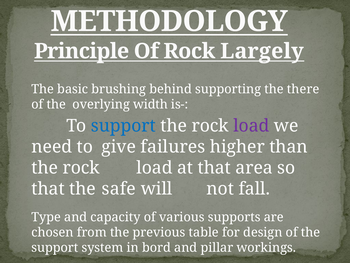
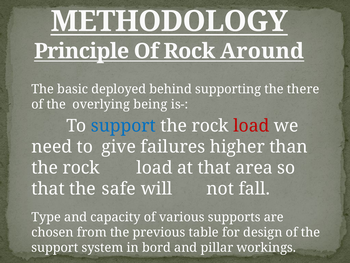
Largely: Largely -> Around
brushing: brushing -> deployed
width: width -> being
load at (251, 126) colour: purple -> red
